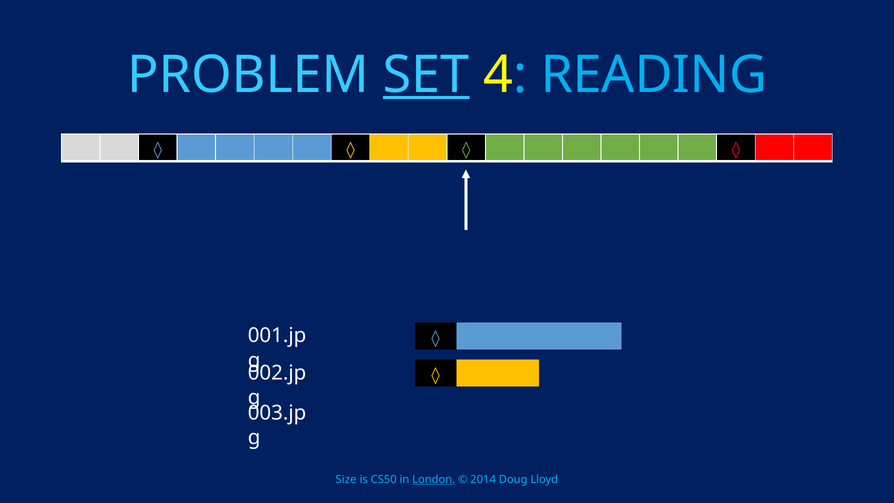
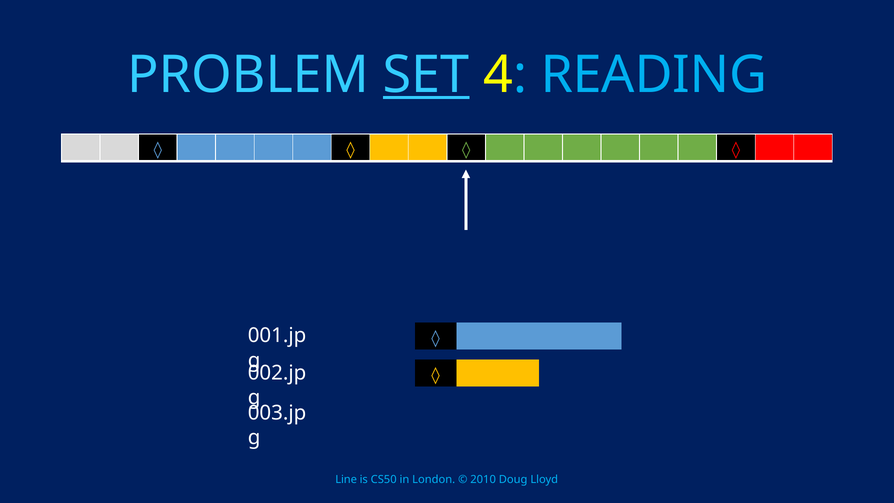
Size: Size -> Line
London underline: present -> none
2014: 2014 -> 2010
